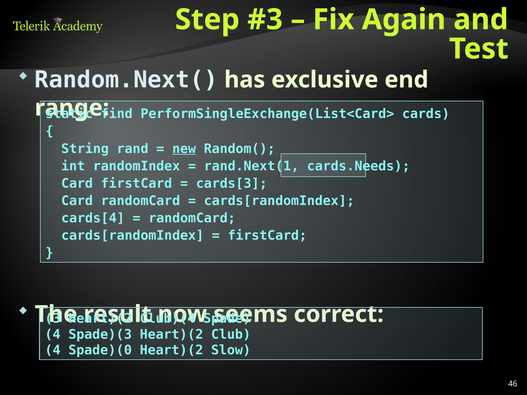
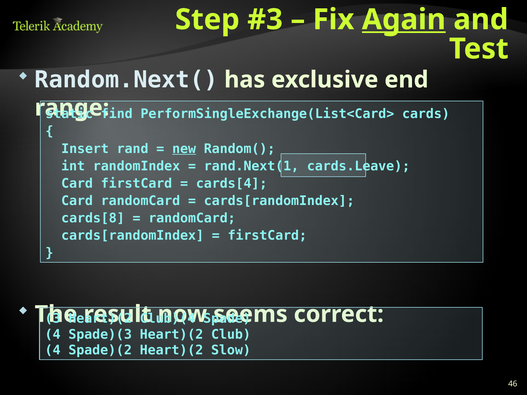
Again underline: none -> present
String: String -> Insert
cards.Needs: cards.Needs -> cards.Leave
cards[3: cards[3 -> cards[4
cards[4: cards[4 -> cards[8
Spade)(0: Spade)(0 -> Spade)(2
